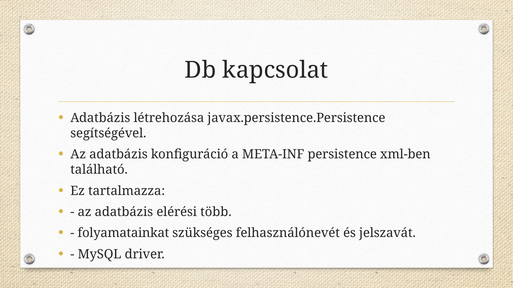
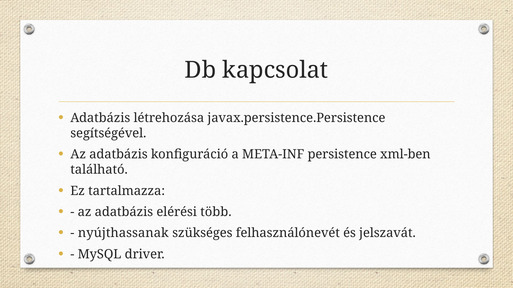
folyamatainkat: folyamatainkat -> nyújthassanak
